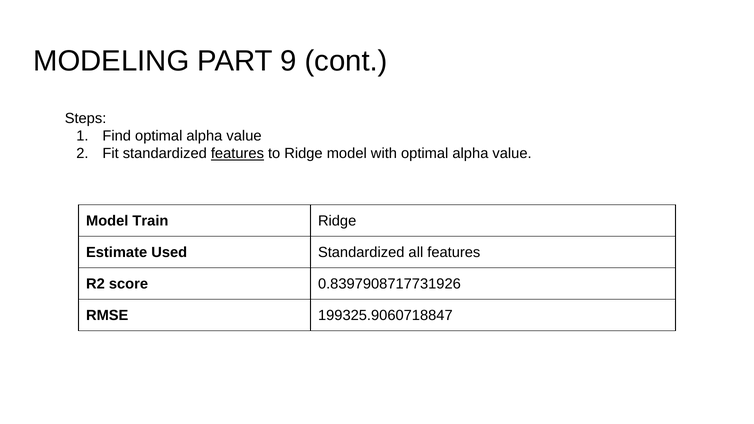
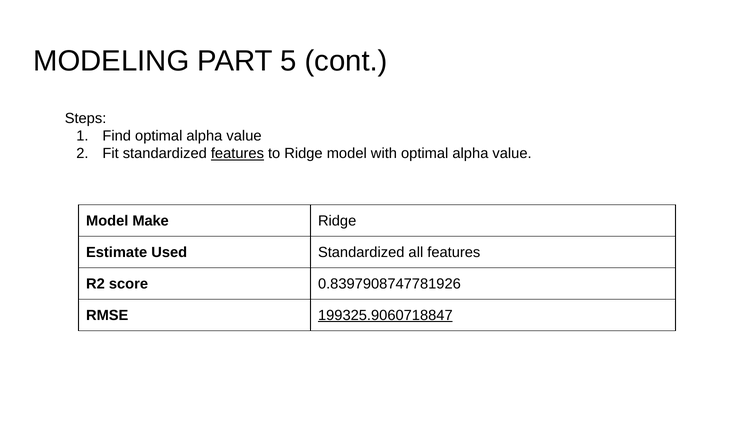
9: 9 -> 5
Train: Train -> Make
0.8397908717731926: 0.8397908717731926 -> 0.8397908747781926
199325.9060718847 underline: none -> present
